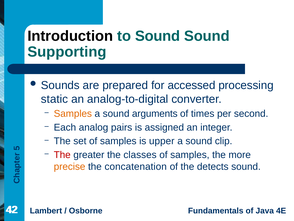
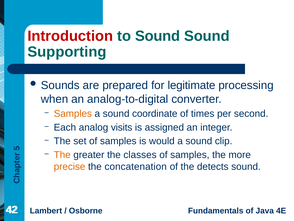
Introduction colour: black -> red
accessed: accessed -> legitimate
static: static -> when
arguments: arguments -> coordinate
pairs: pairs -> visits
upper: upper -> would
The at (62, 155) colour: red -> orange
